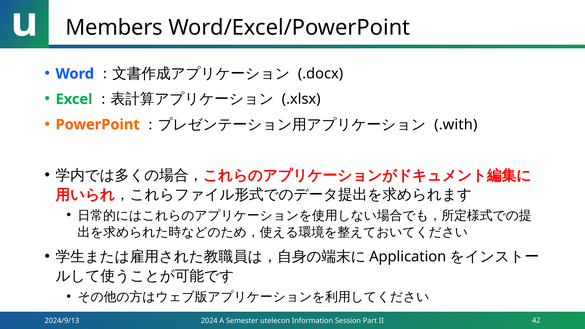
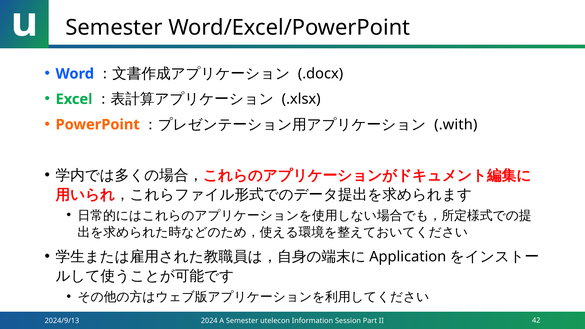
Members at (114, 27): Members -> Semester
